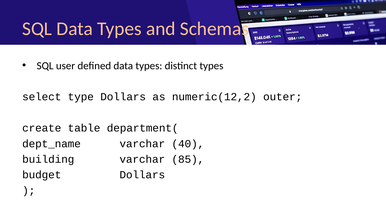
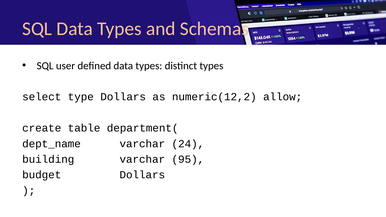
outer: outer -> allow
40: 40 -> 24
85: 85 -> 95
